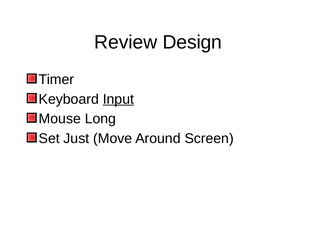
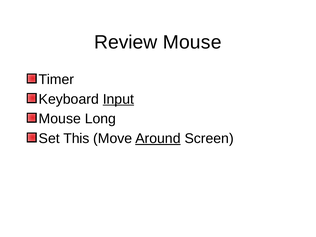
Review Design: Design -> Mouse
Just: Just -> This
Around underline: none -> present
